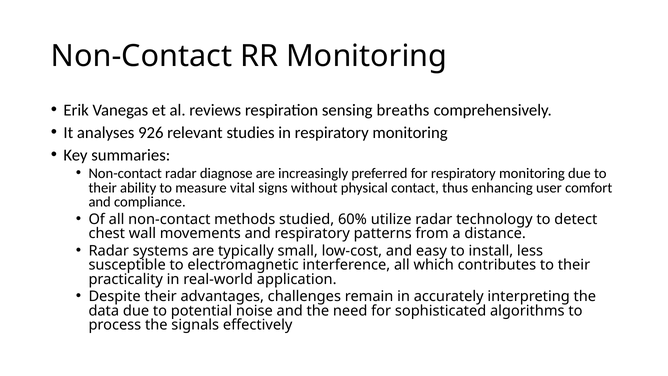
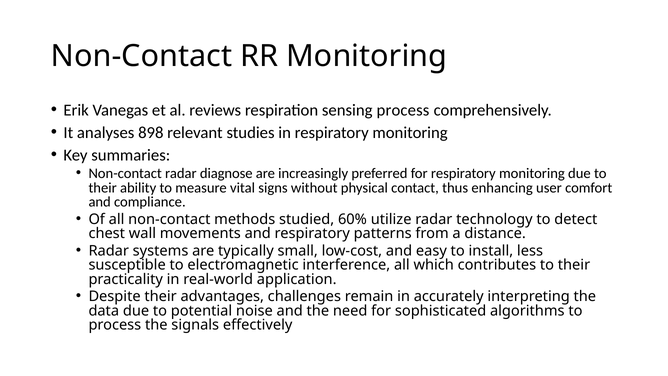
sensing breaths: breaths -> process
926: 926 -> 898
